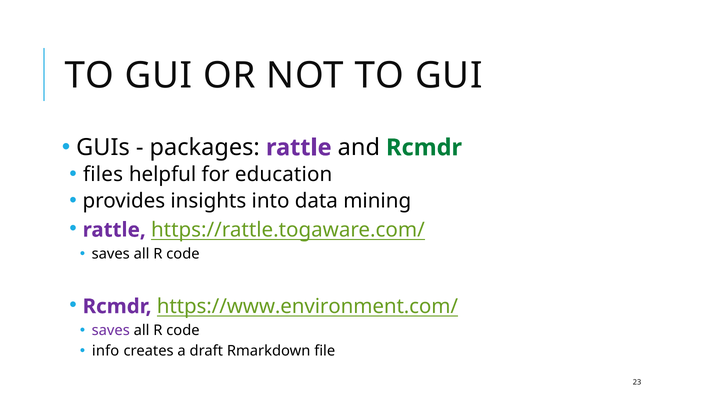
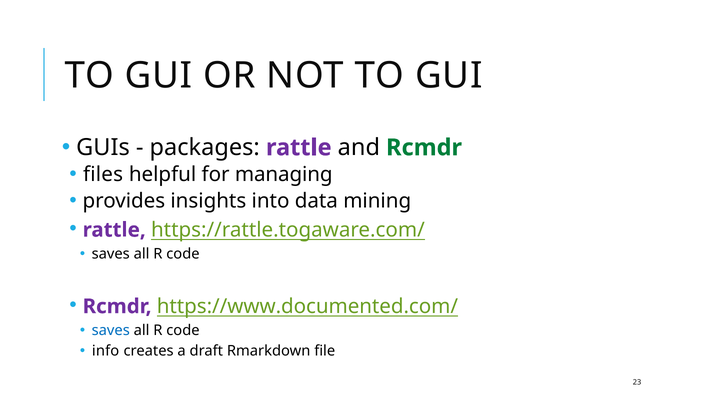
education: education -> managing
https://www.environment.com/: https://www.environment.com/ -> https://www.documented.com/
saves at (111, 331) colour: purple -> blue
